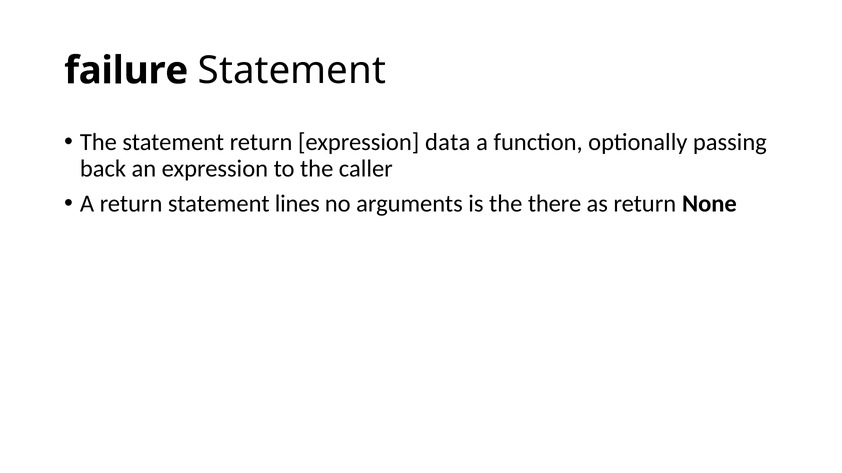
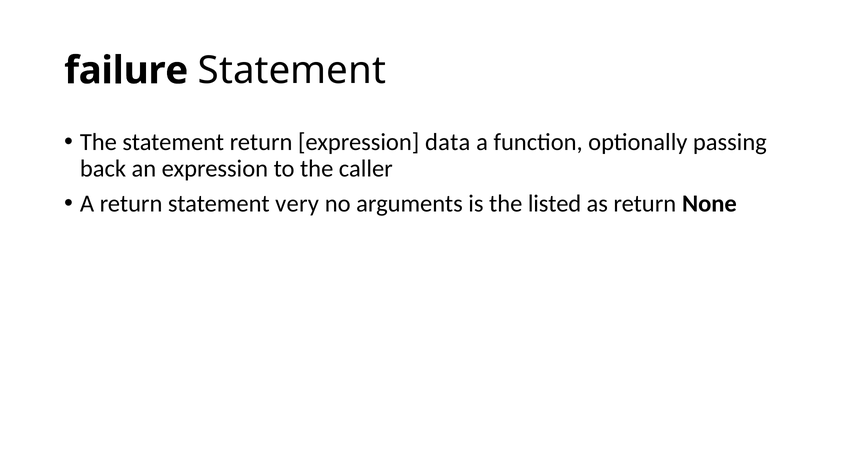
lines: lines -> very
there: there -> listed
